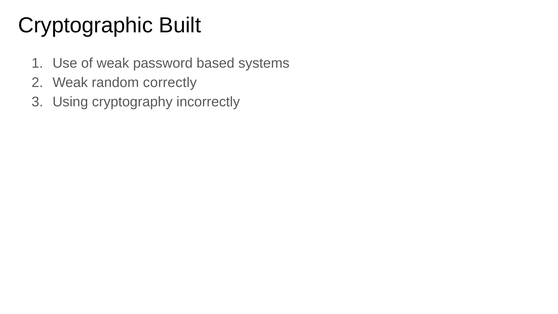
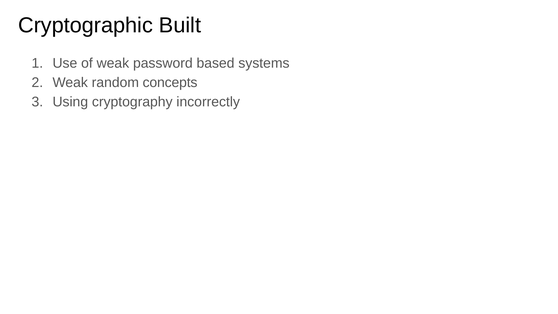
correctly: correctly -> concepts
